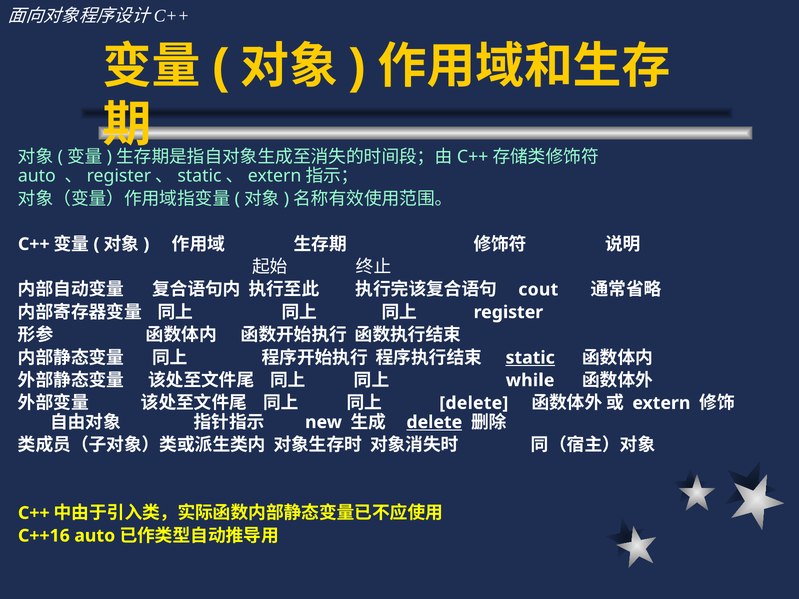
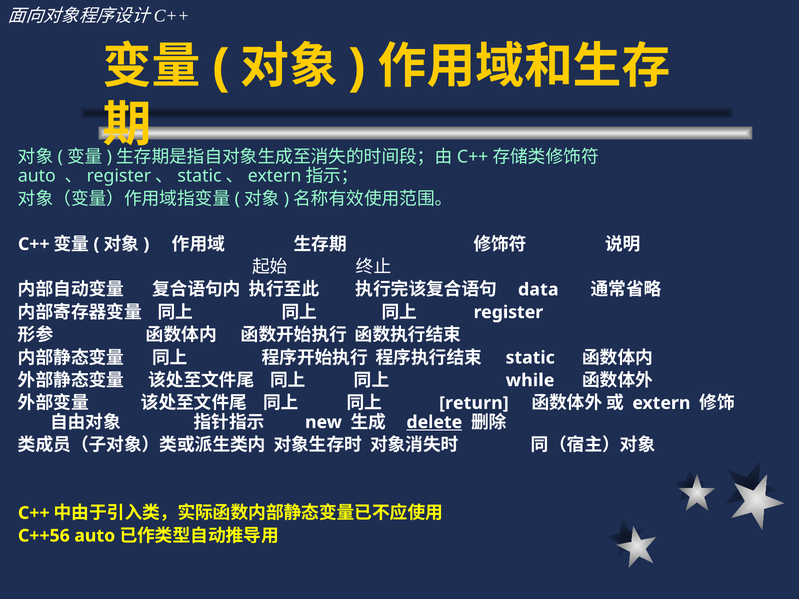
cout: cout -> data
static underline: present -> none
delete at (474, 403): delete -> return
C++16: C++16 -> C++56
